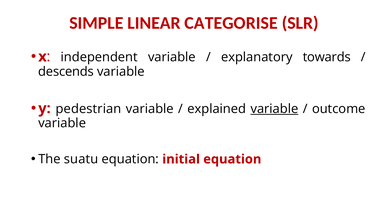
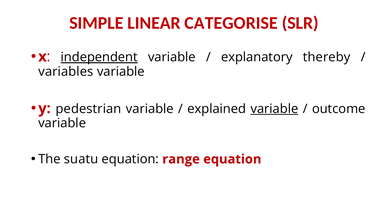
independent underline: none -> present
towards: towards -> thereby
descends: descends -> variables
initial: initial -> range
